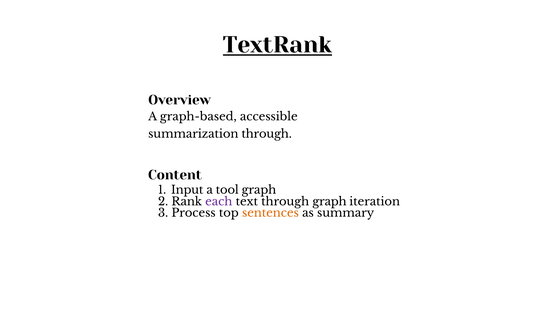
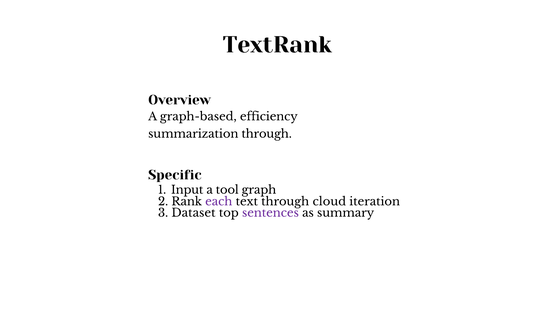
TextRank underline: present -> none
accessible: accessible -> efficiency
Content: Content -> Specific
through graph: graph -> cloud
Process: Process -> Dataset
sentences colour: orange -> purple
